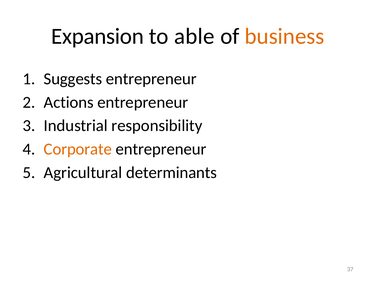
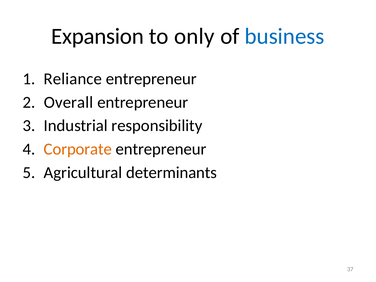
able: able -> only
business colour: orange -> blue
Suggests: Suggests -> Reliance
Actions: Actions -> Overall
